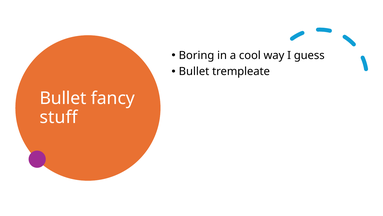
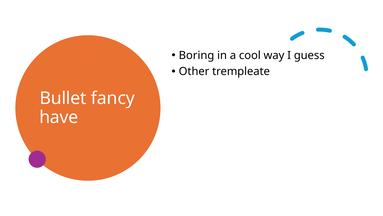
Bullet at (194, 71): Bullet -> Other
stuff: stuff -> have
